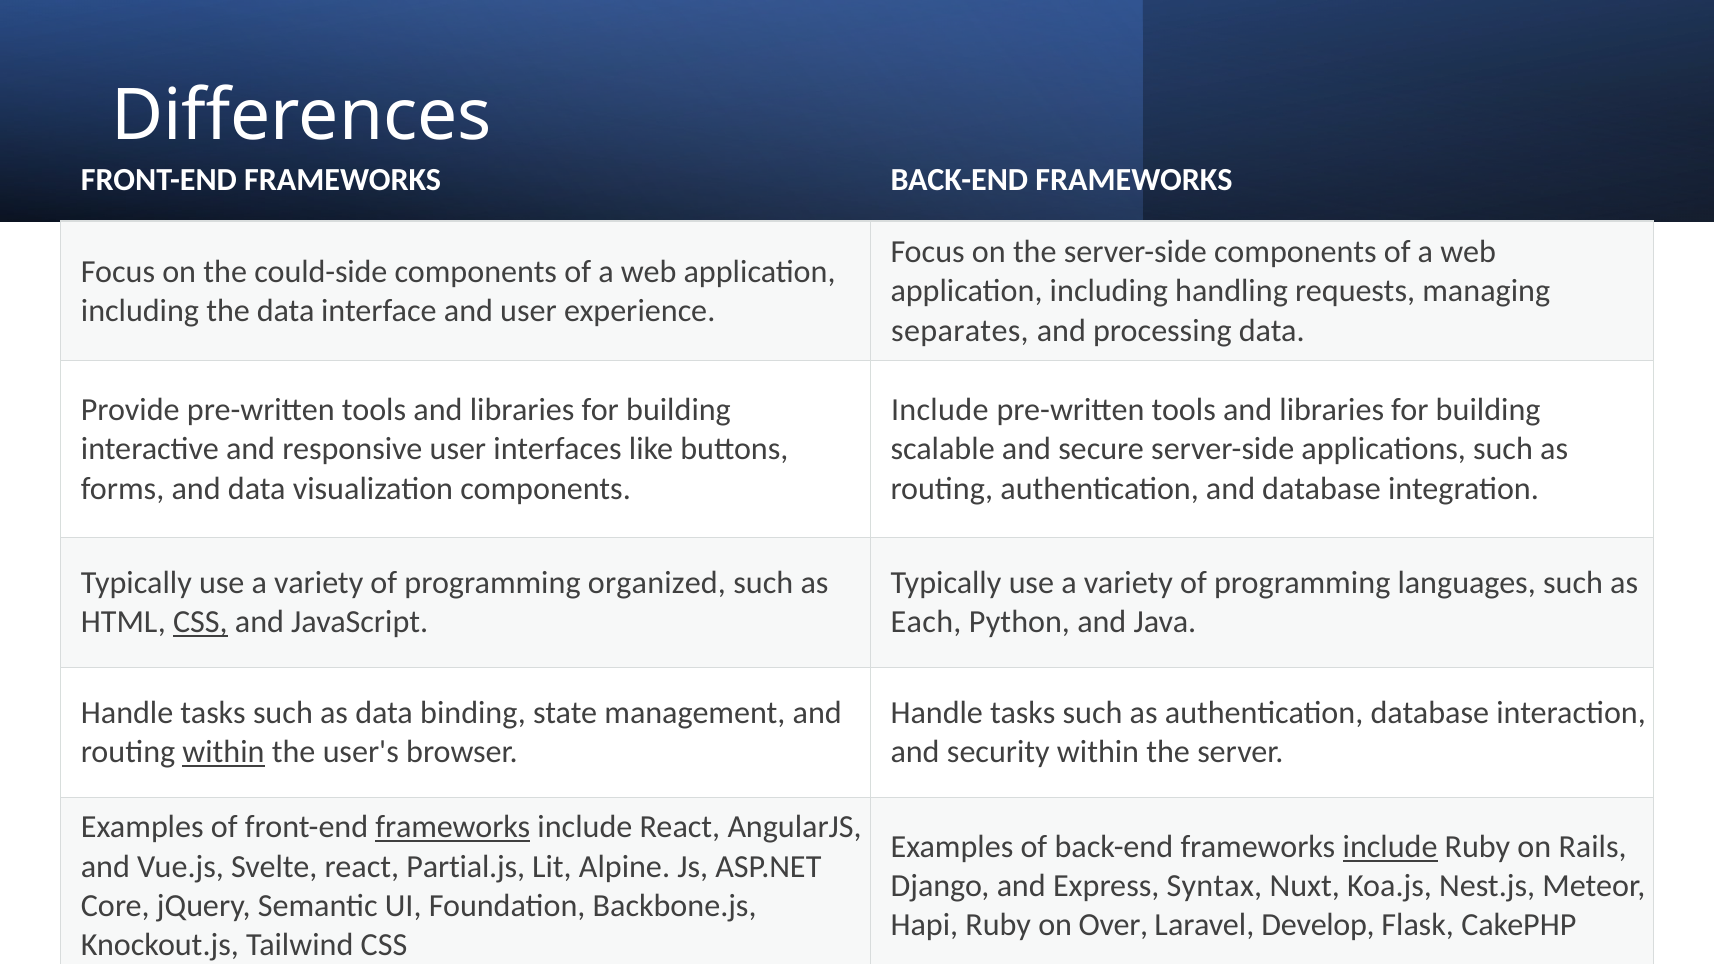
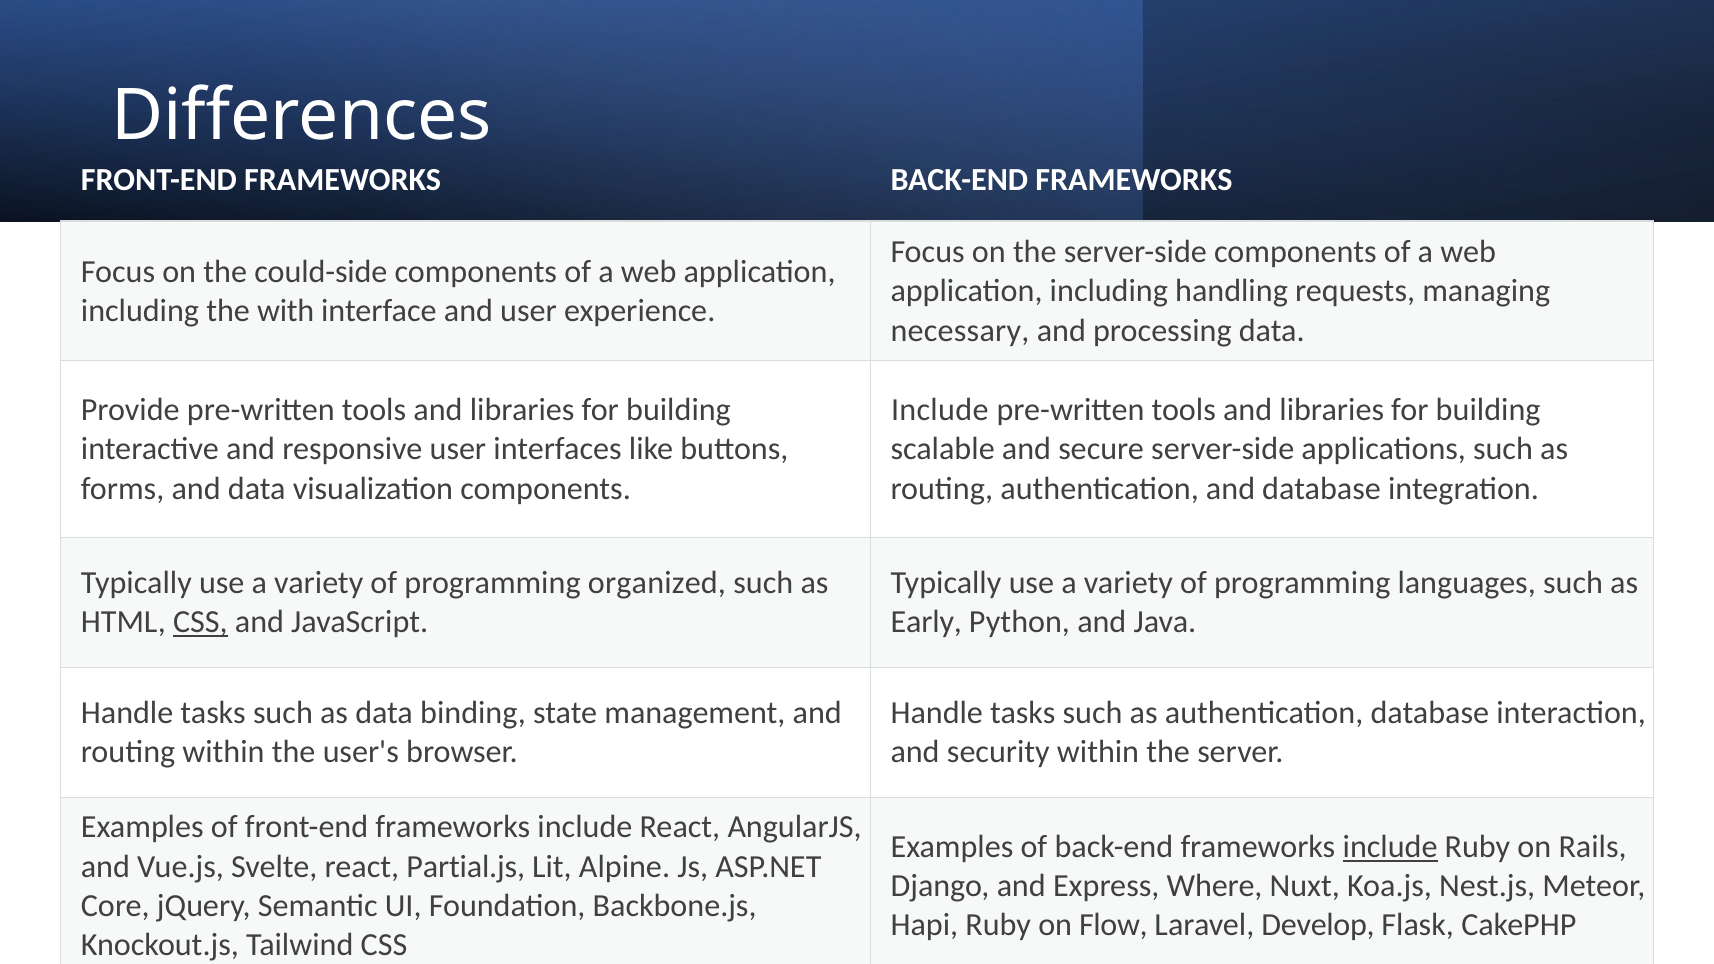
the data: data -> with
separates: separates -> necessary
Each: Each -> Early
within at (224, 752) underline: present -> none
frameworks at (453, 827) underline: present -> none
Syntax: Syntax -> Where
Over: Over -> Flow
